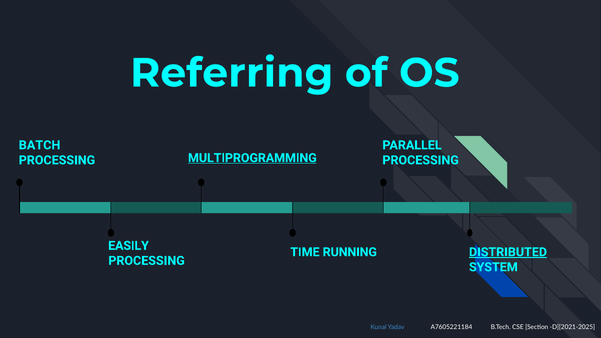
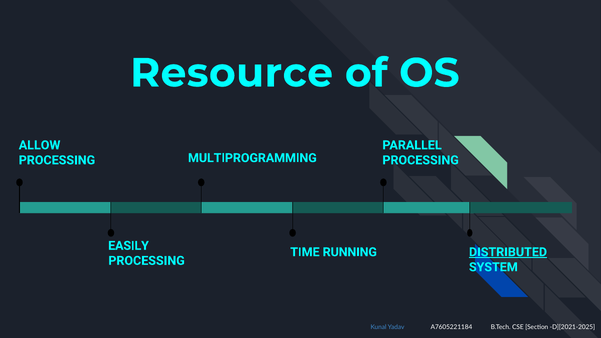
Referring: Referring -> Resource
BATCH: BATCH -> ALLOW
MULTIPROGRAMMING underline: present -> none
